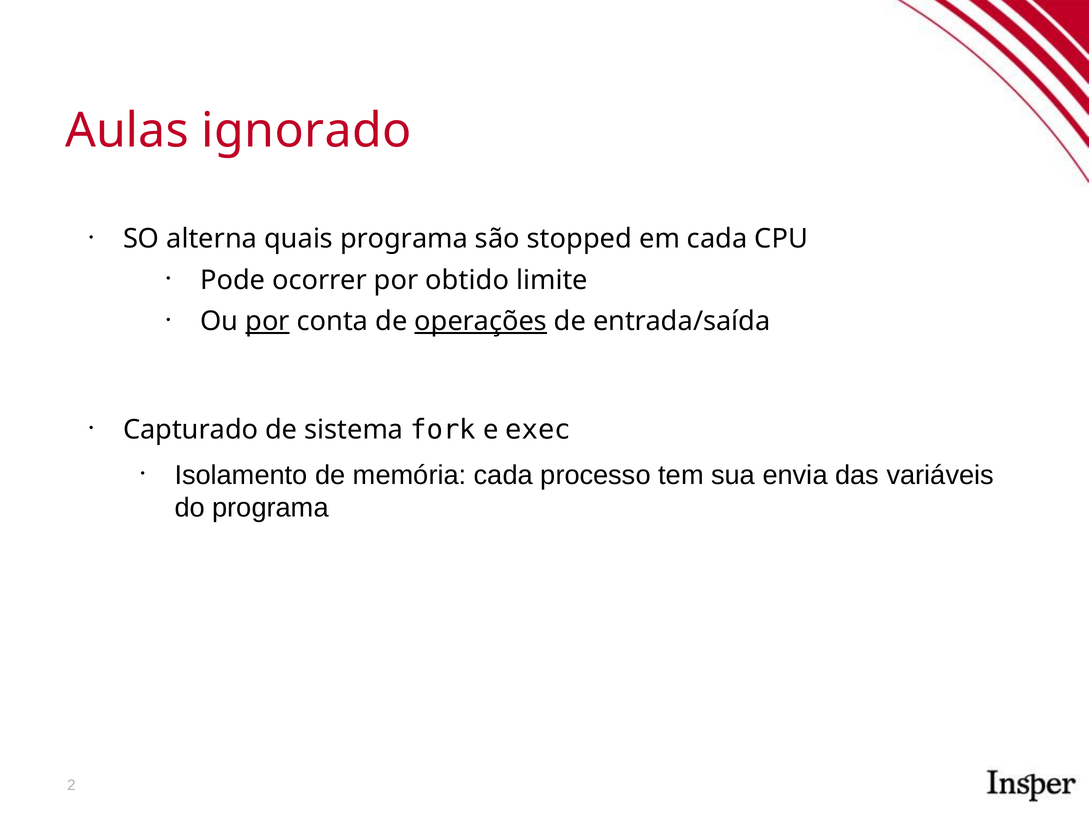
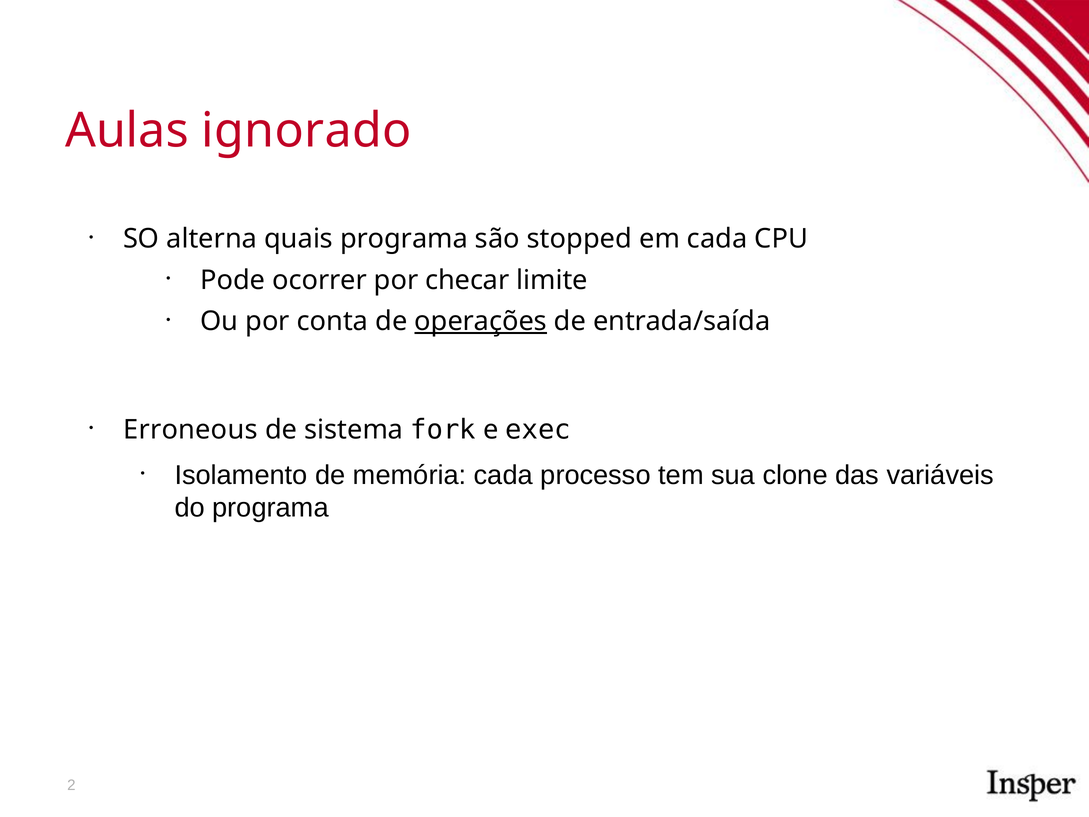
obtido: obtido -> checar
por at (268, 321) underline: present -> none
Capturado: Capturado -> Erroneous
envia: envia -> clone
